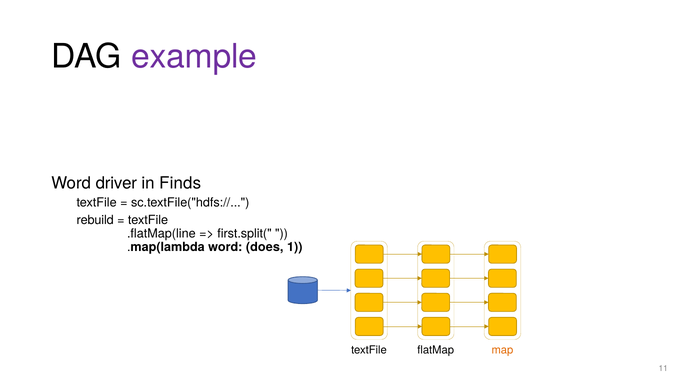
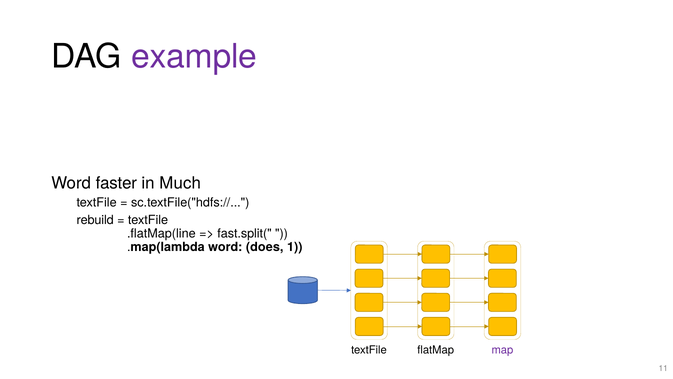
driver: driver -> faster
Finds: Finds -> Much
first.split(: first.split( -> fast.split(
map colour: orange -> purple
